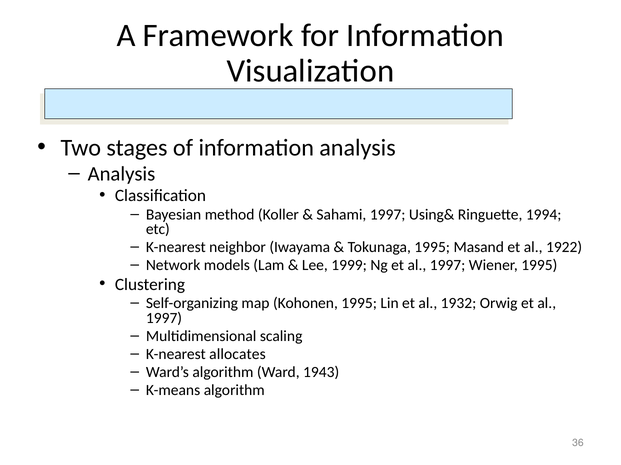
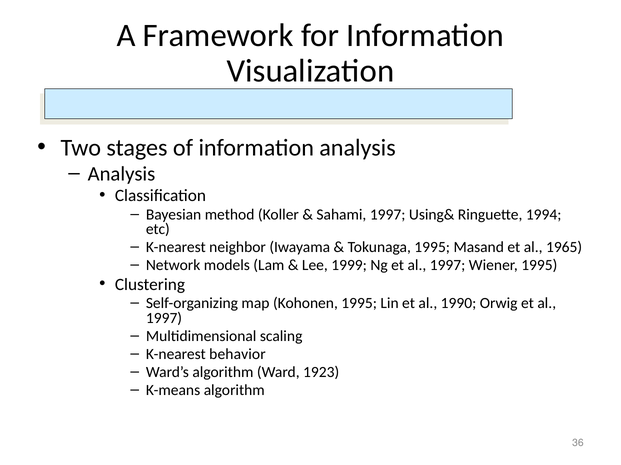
1922: 1922 -> 1965
1932: 1932 -> 1990
allocates: allocates -> behavior
1943: 1943 -> 1923
